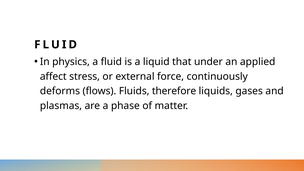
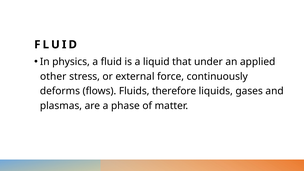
affect: affect -> other
